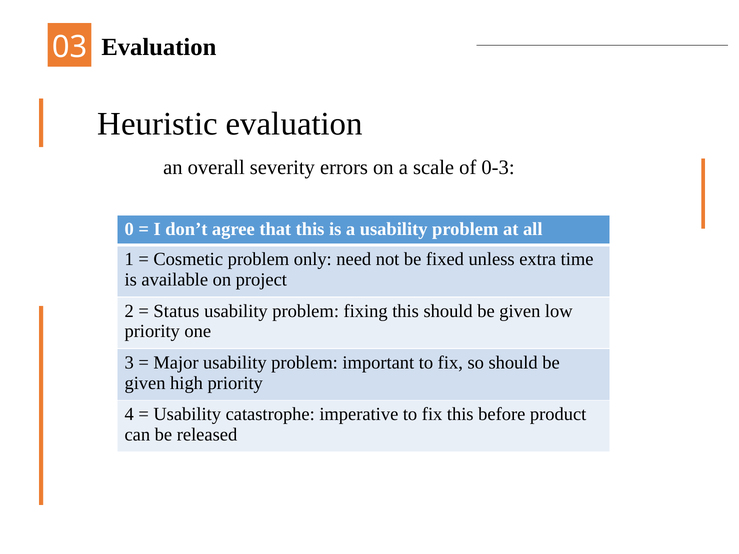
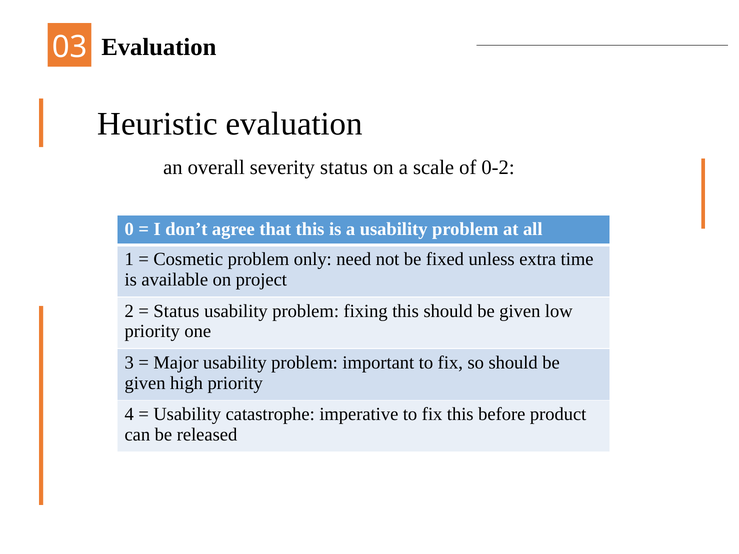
severity errors: errors -> status
0-3: 0-3 -> 0-2
